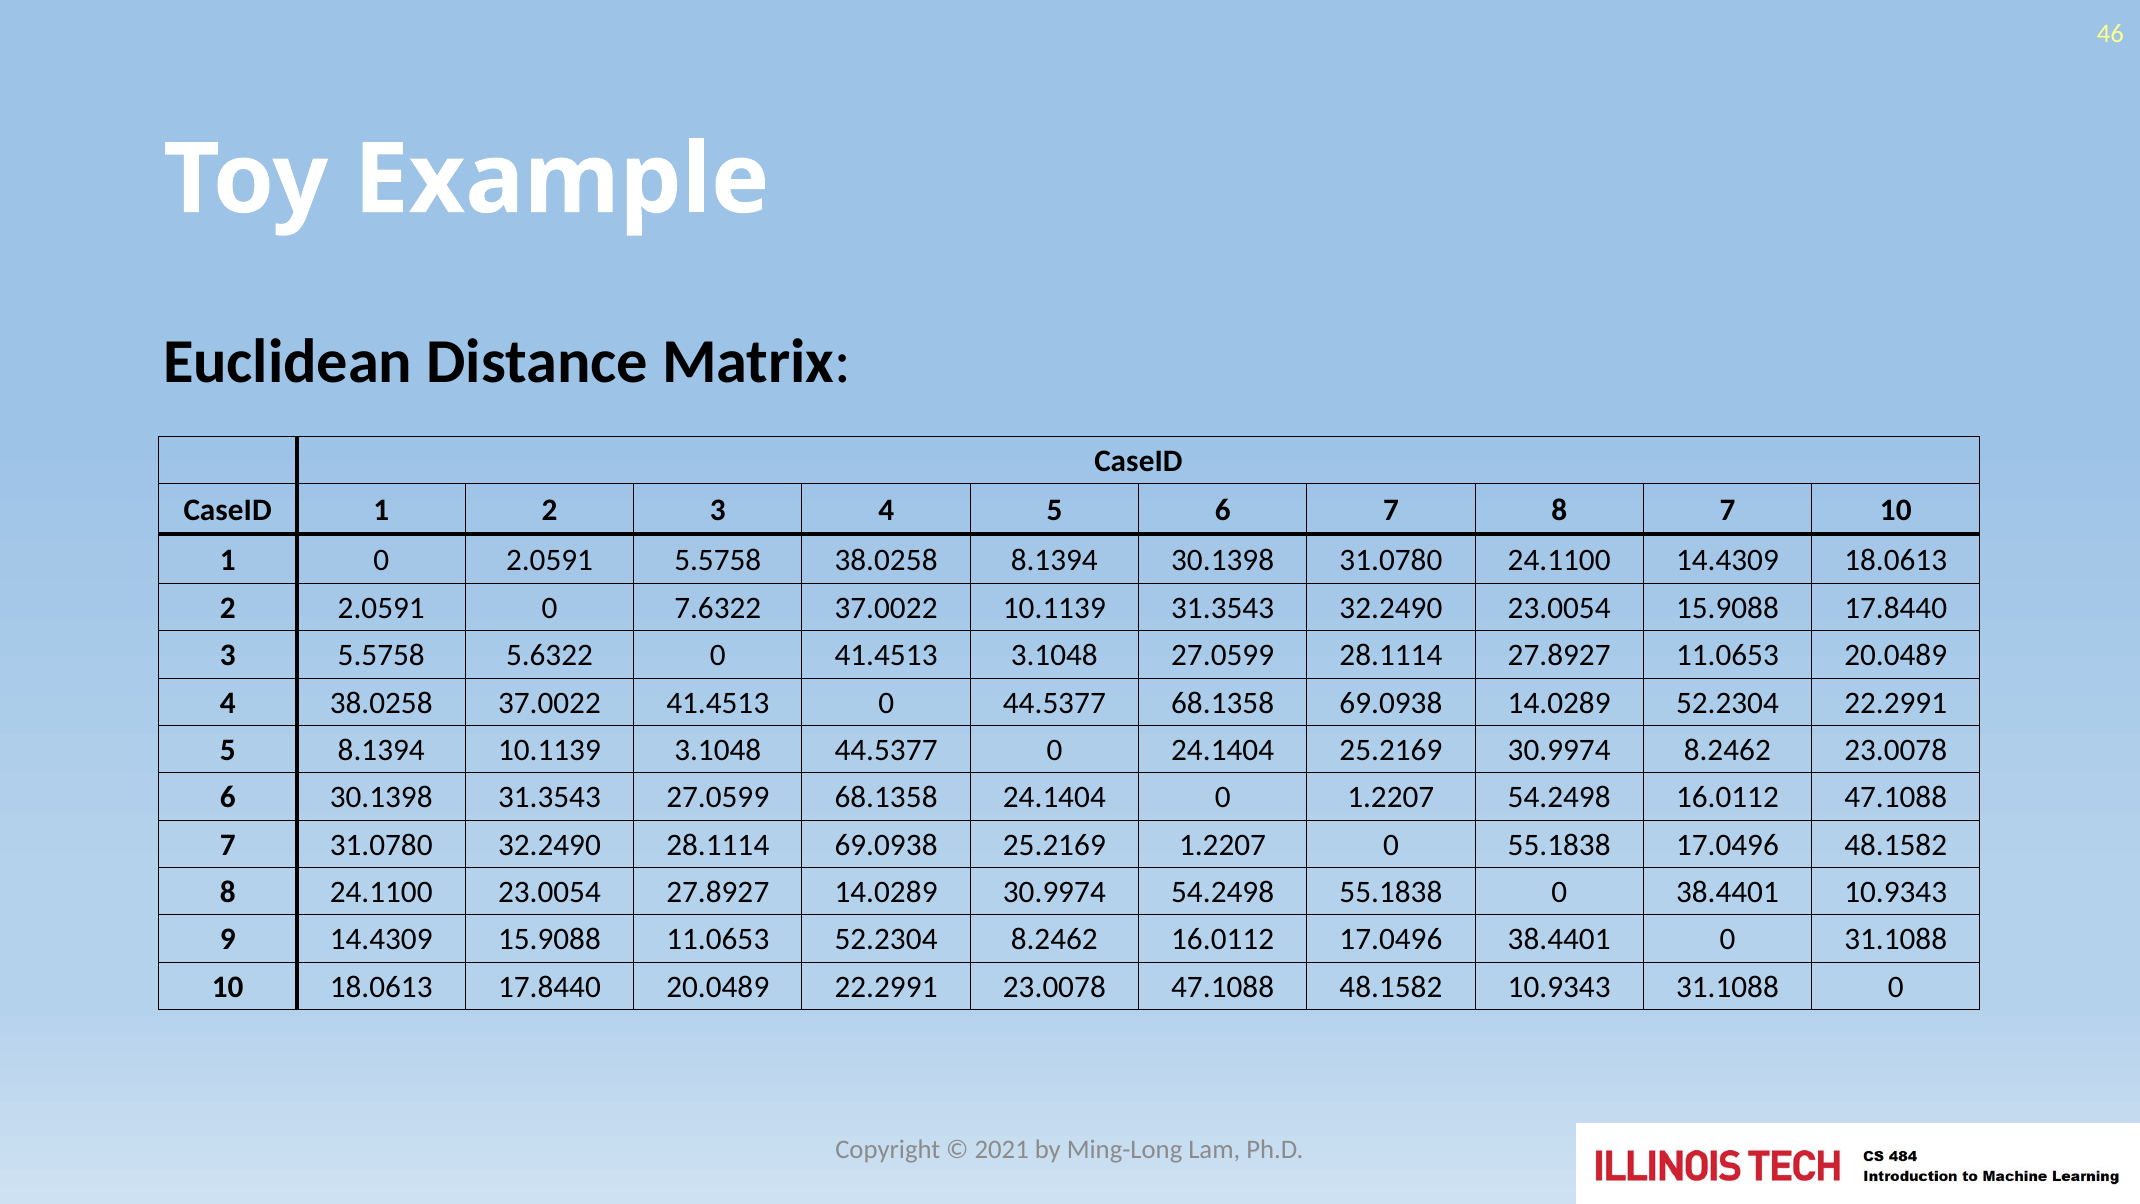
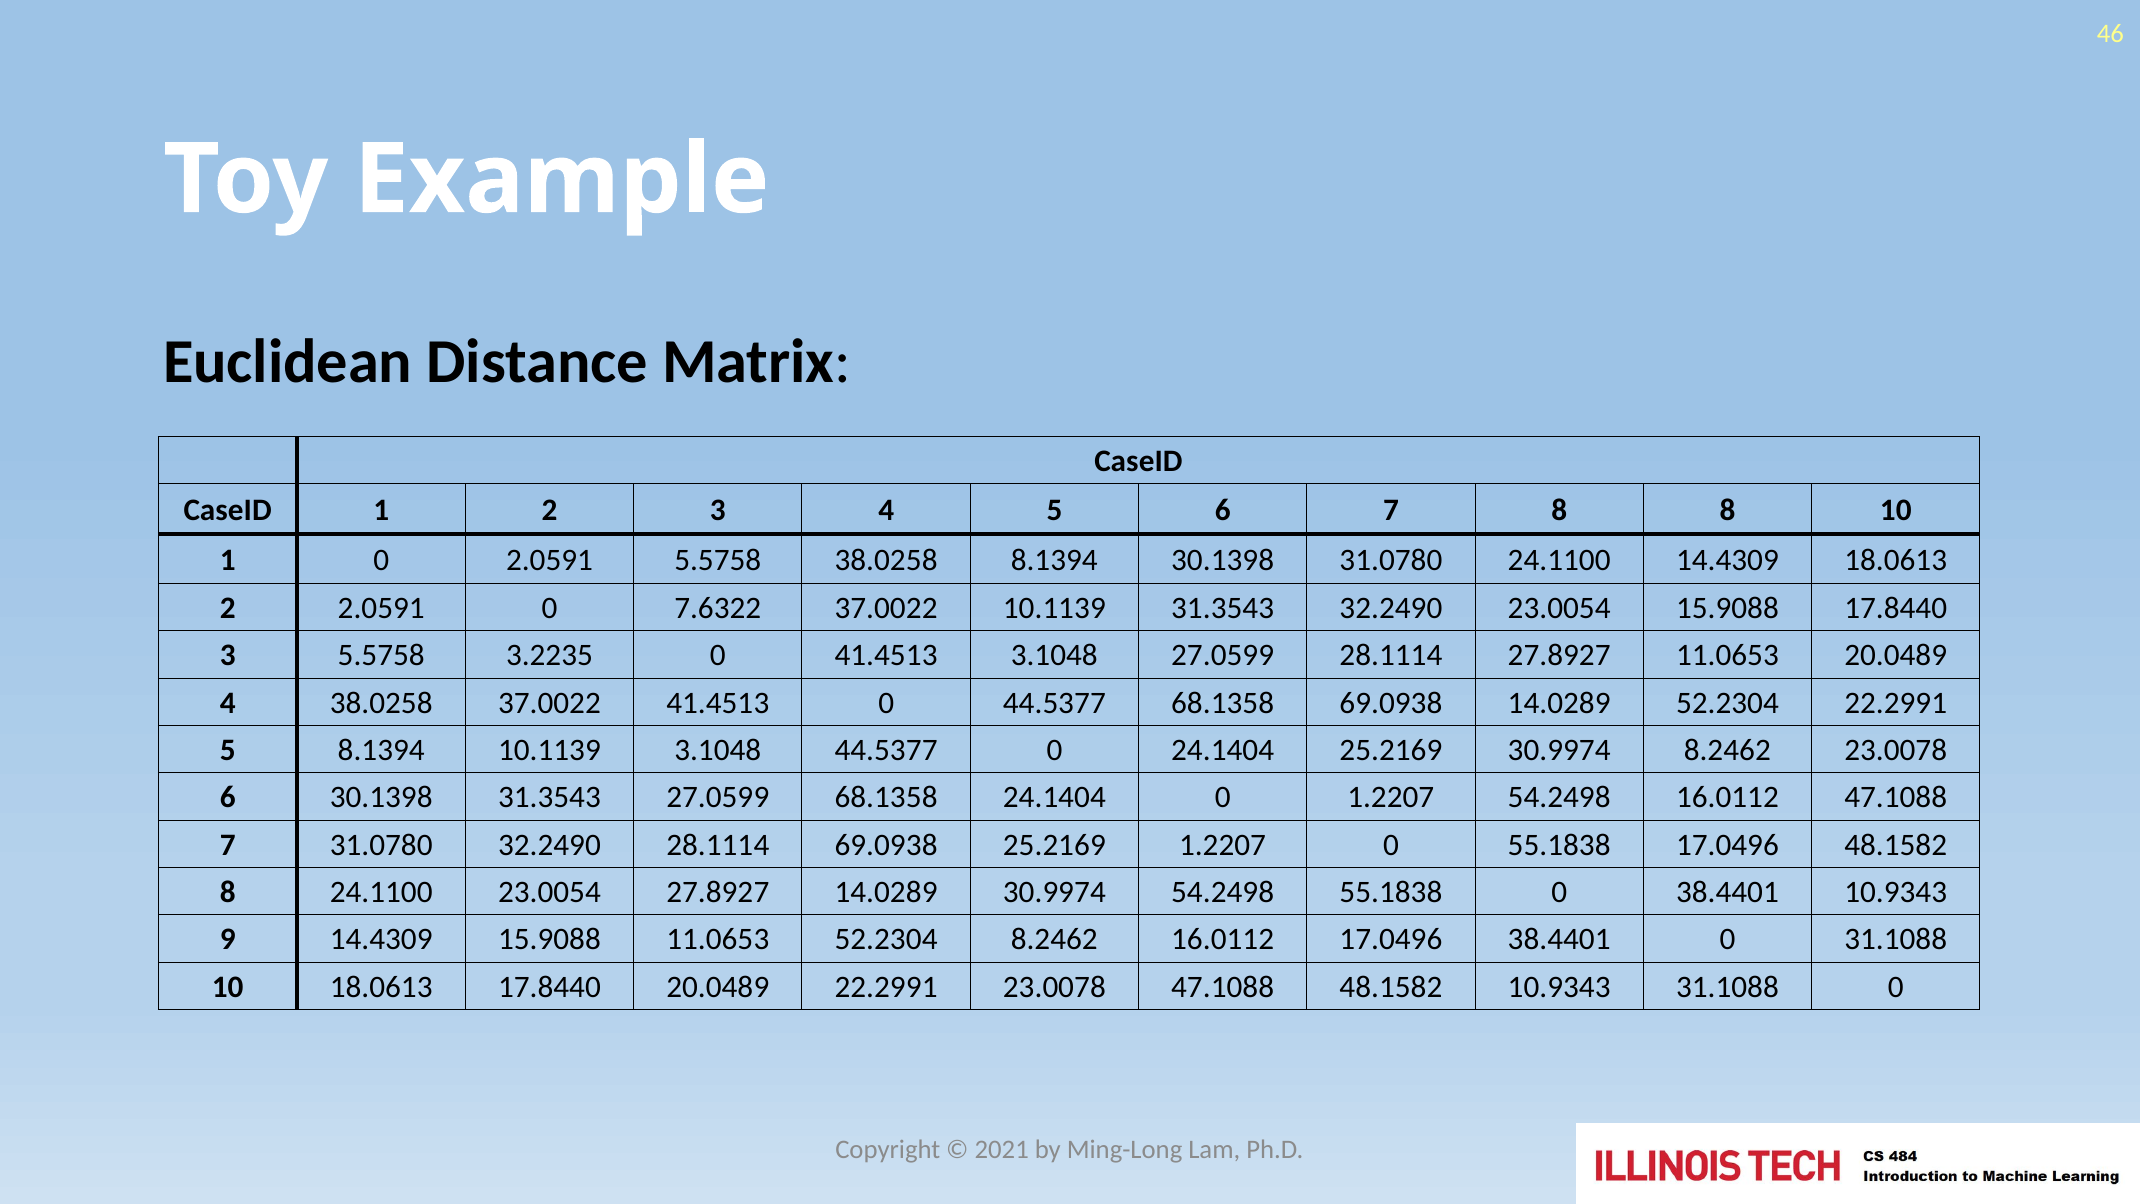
8 7: 7 -> 8
5.6322: 5.6322 -> 3.2235
